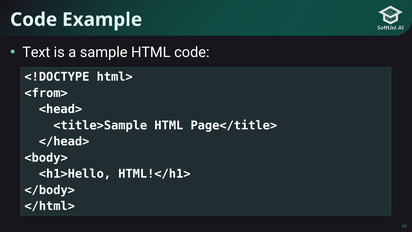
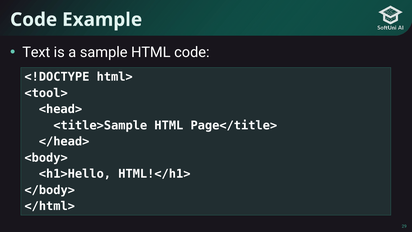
<from>: <from> -> <tool>
